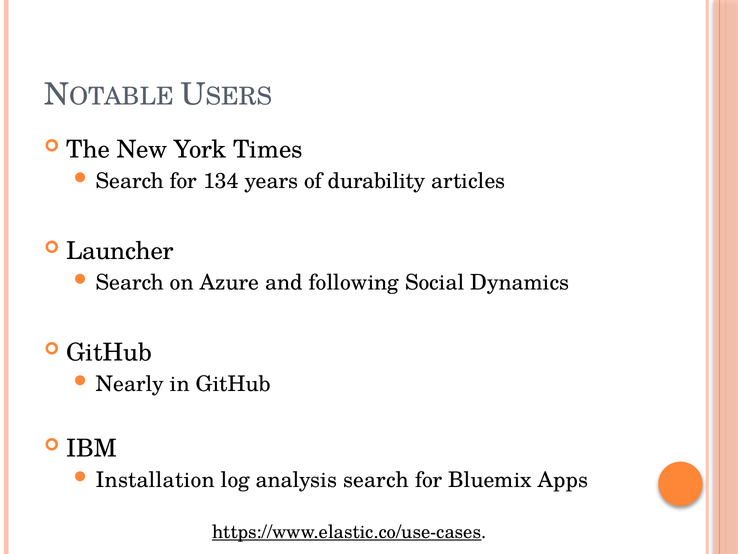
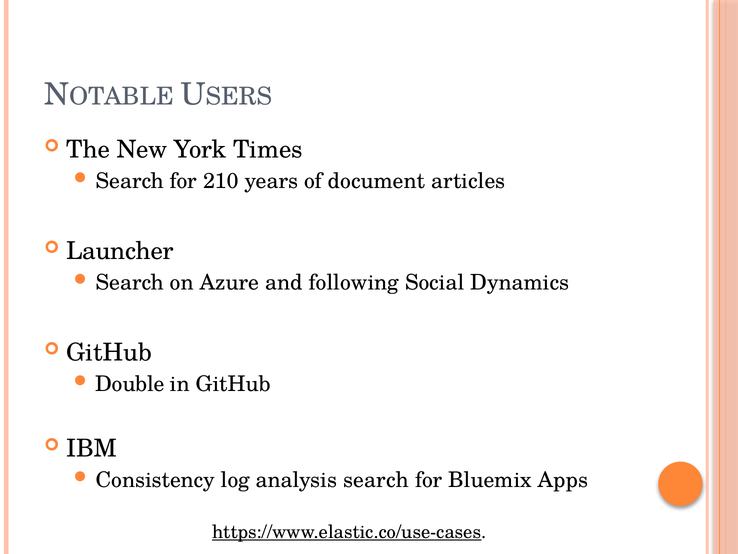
134: 134 -> 210
durability: durability -> document
Nearly: Nearly -> Double
Installation: Installation -> Consistency
